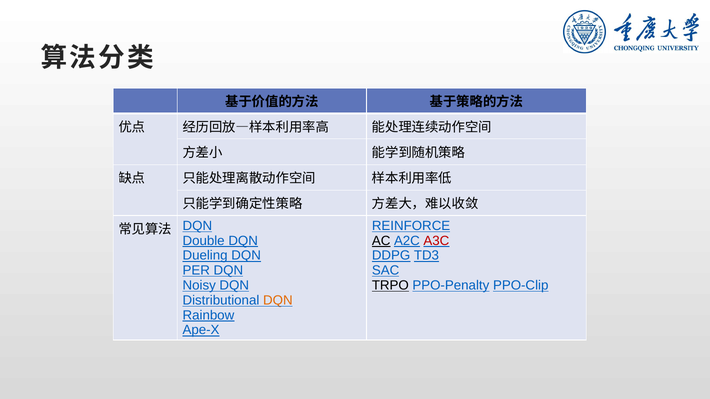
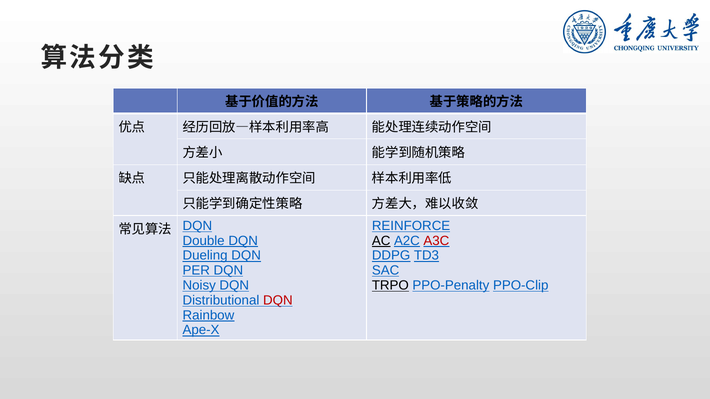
DQN at (278, 301) colour: orange -> red
